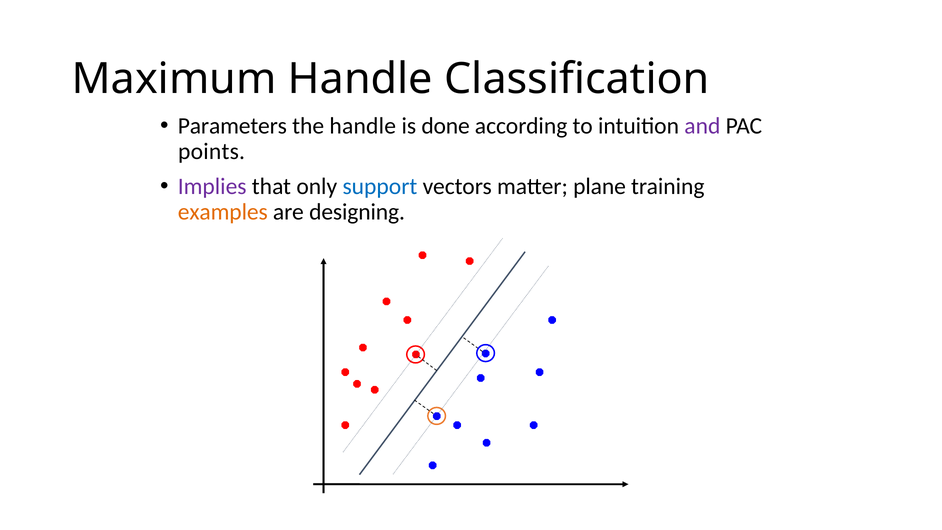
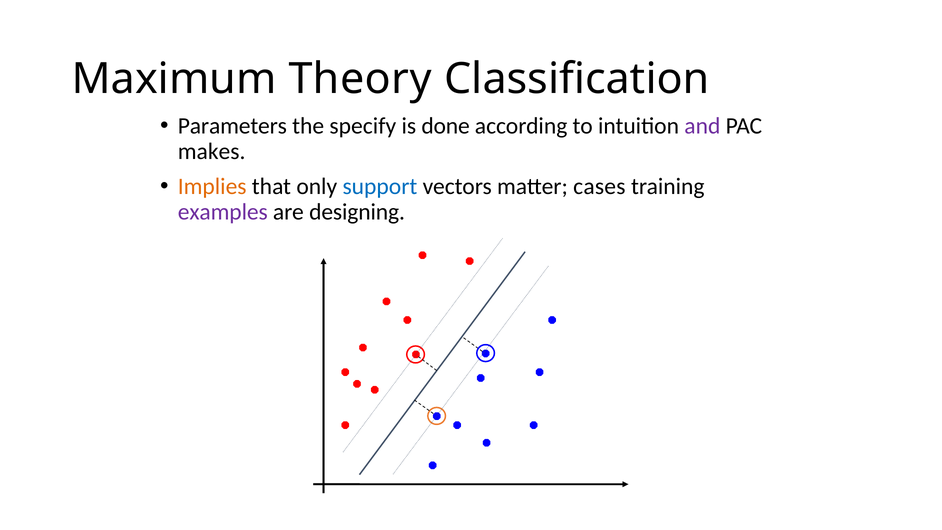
Maximum Handle: Handle -> Theory
the handle: handle -> specify
points: points -> makes
Implies colour: purple -> orange
plane: plane -> cases
examples colour: orange -> purple
